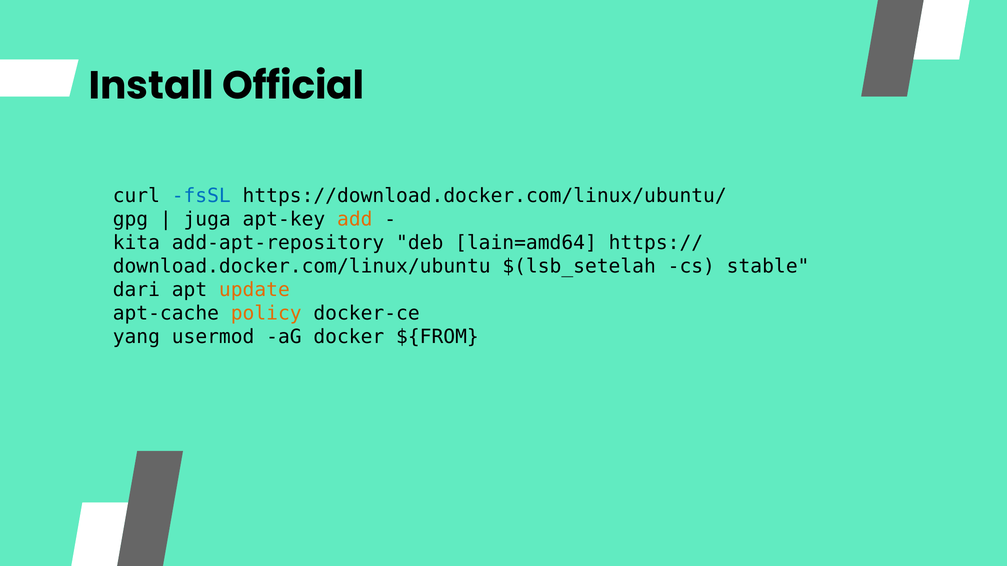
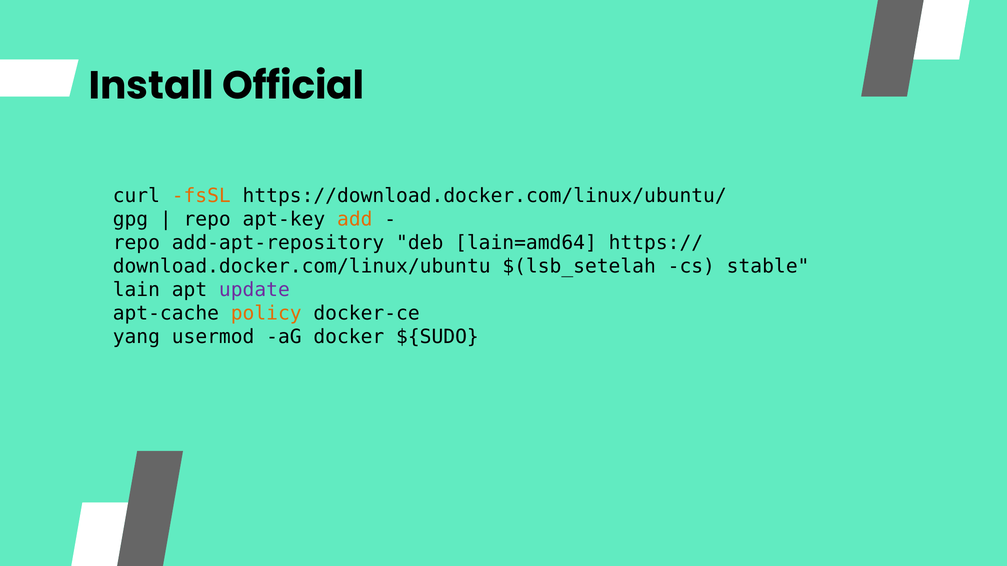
fsSL colour: blue -> orange
juga at (207, 220): juga -> repo
kita at (136, 243): kita -> repo
dari: dari -> lain
update colour: orange -> purple
${FROM: ${FROM -> ${SUDO
